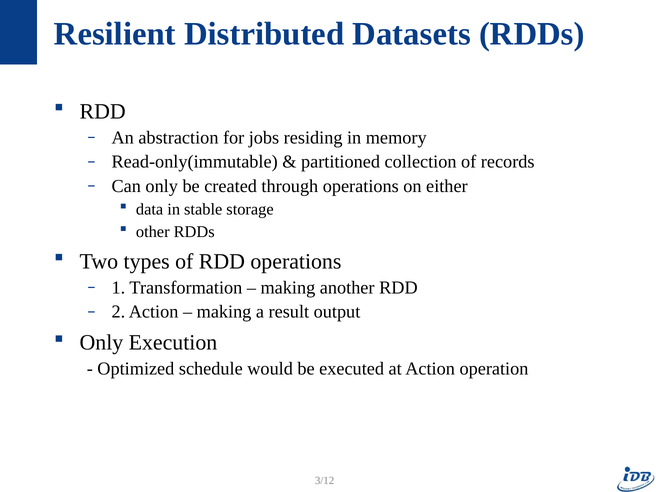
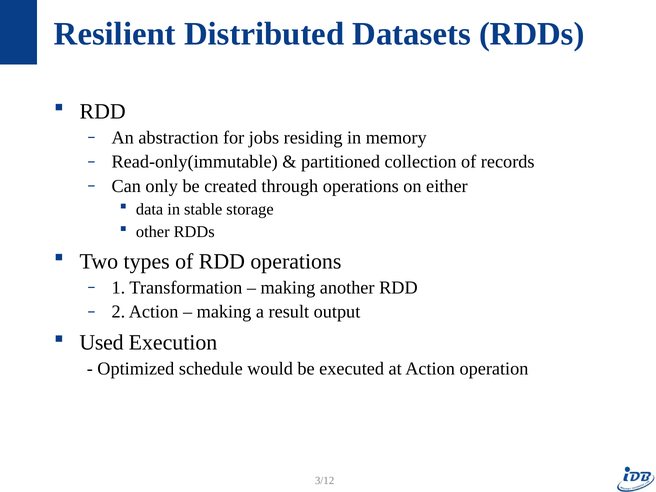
Only at (101, 343): Only -> Used
